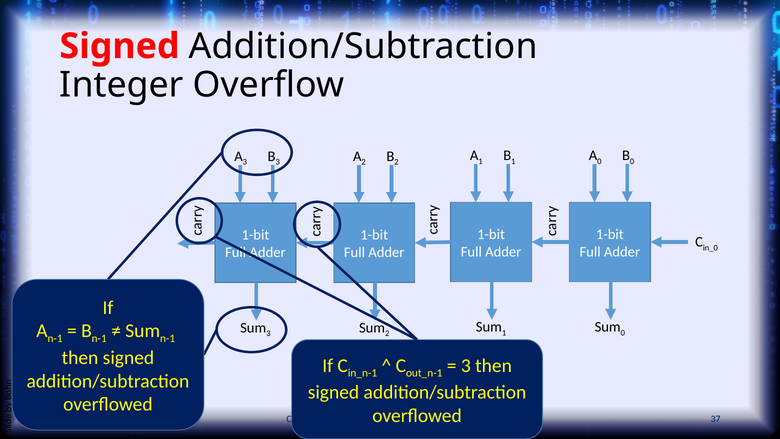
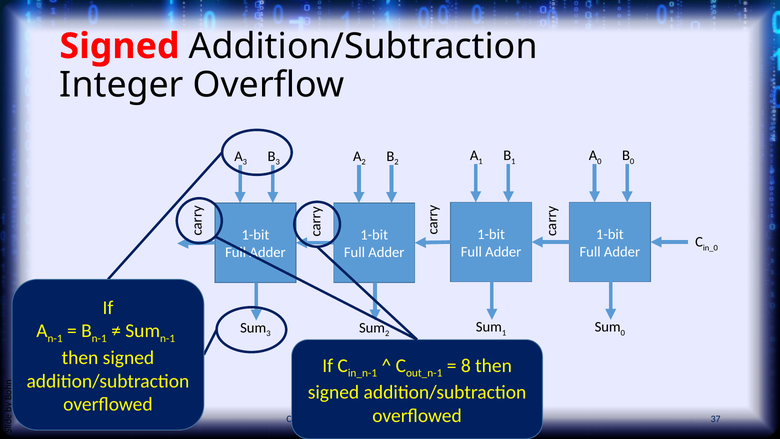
3 at (466, 365): 3 -> 8
